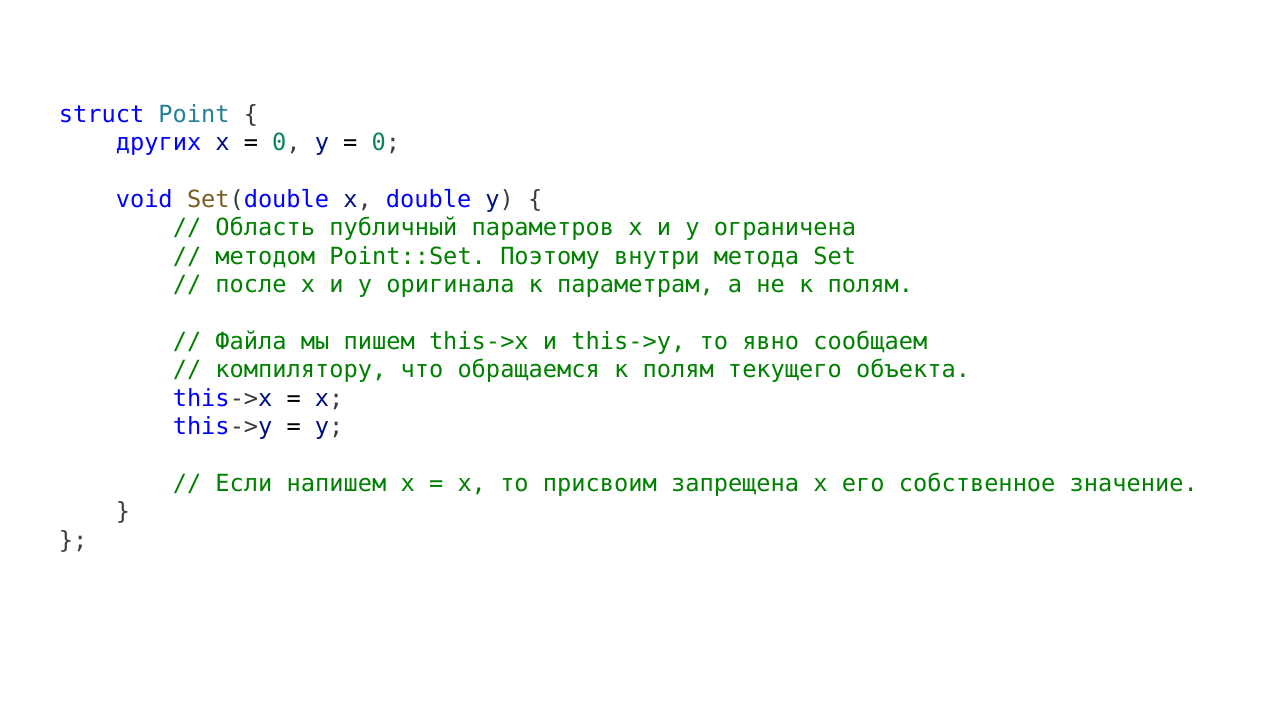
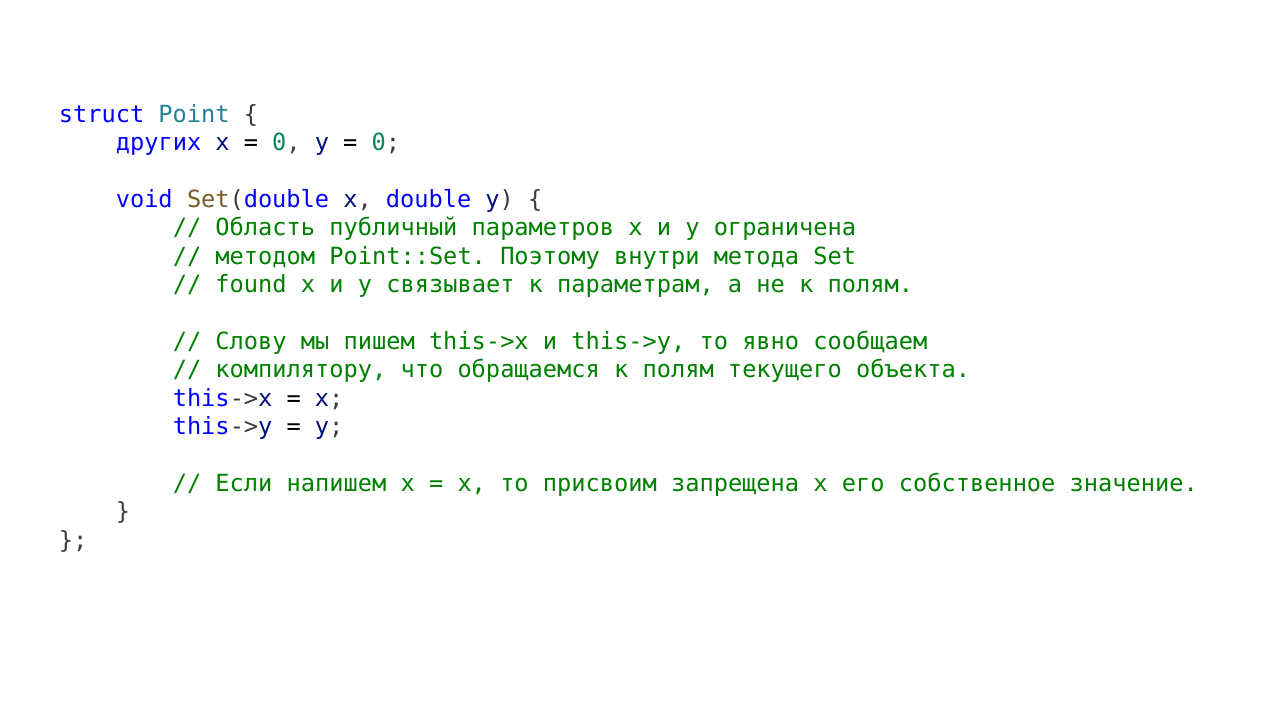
после: после -> found
оригинала: оригинала -> связывает
Файла: Файла -> Слову
